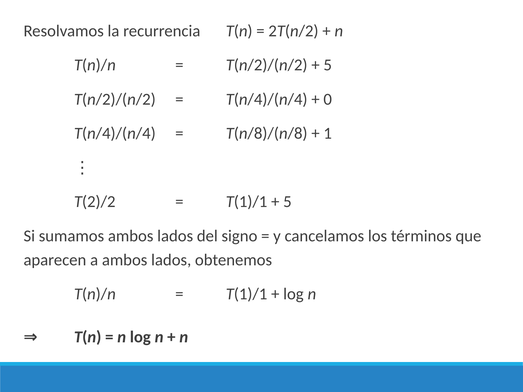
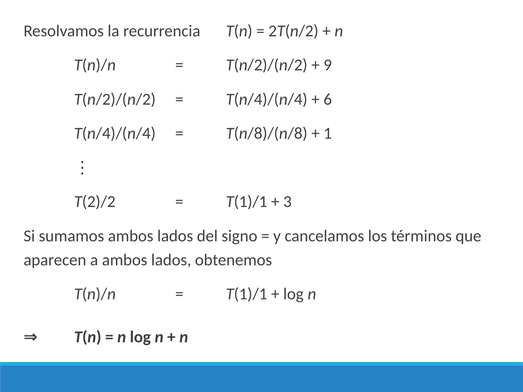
5 at (328, 65): 5 -> 9
0: 0 -> 6
5 at (287, 202): 5 -> 3
